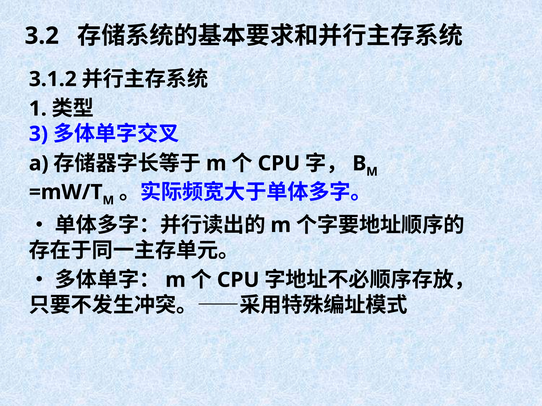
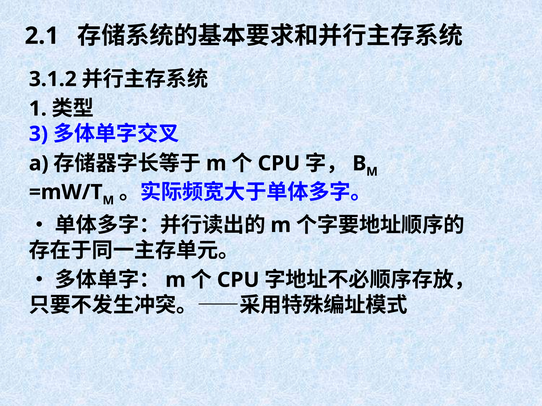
3.2: 3.2 -> 2.1
